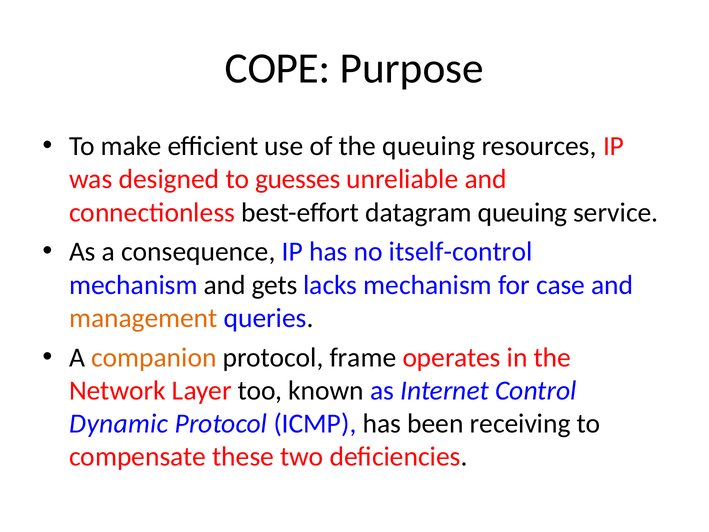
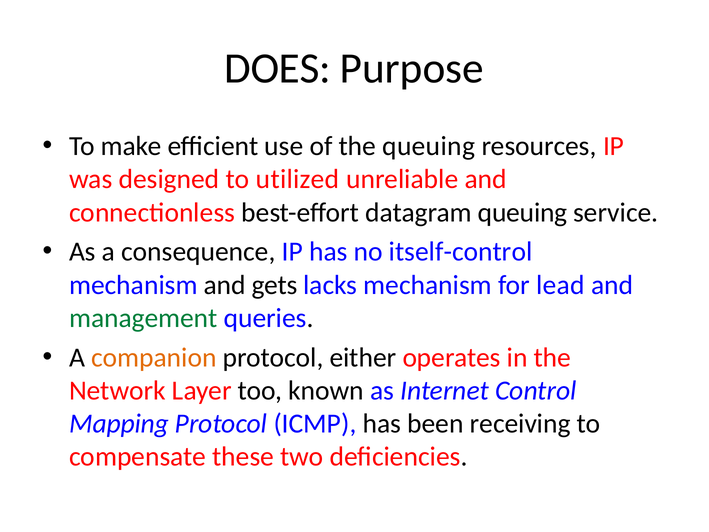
COPE: COPE -> DOES
guesses: guesses -> utilized
case: case -> lead
management colour: orange -> green
frame: frame -> either
Dynamic: Dynamic -> Mapping
